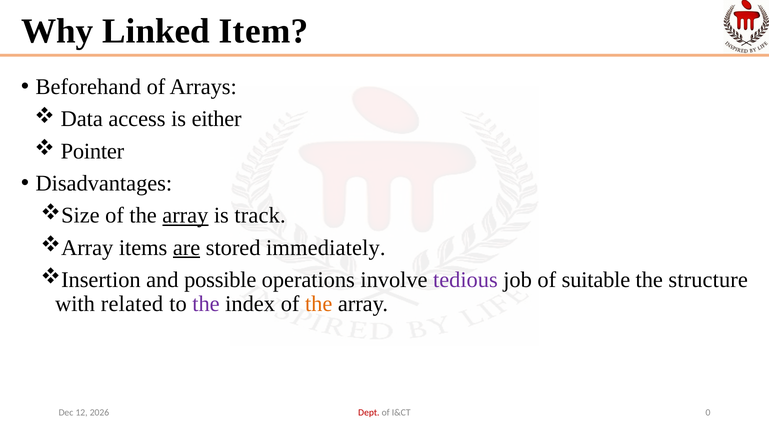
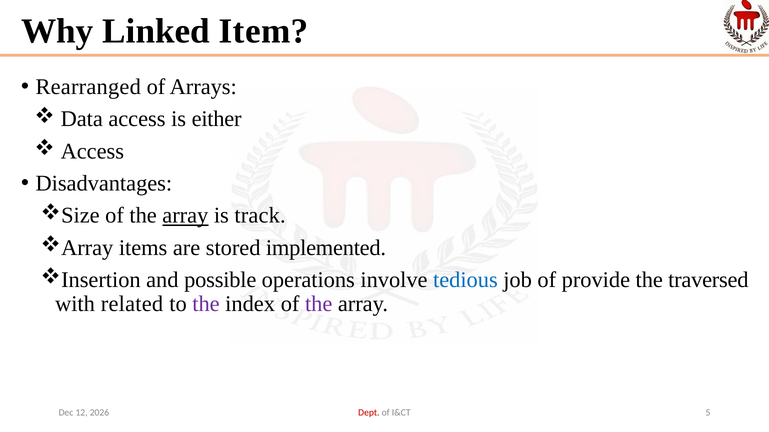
Beforehand: Beforehand -> Rearranged
Pointer at (92, 151): Pointer -> Access
are underline: present -> none
immediately: immediately -> implemented
tedious colour: purple -> blue
suitable: suitable -> provide
structure: structure -> traversed
the at (319, 304) colour: orange -> purple
0: 0 -> 5
